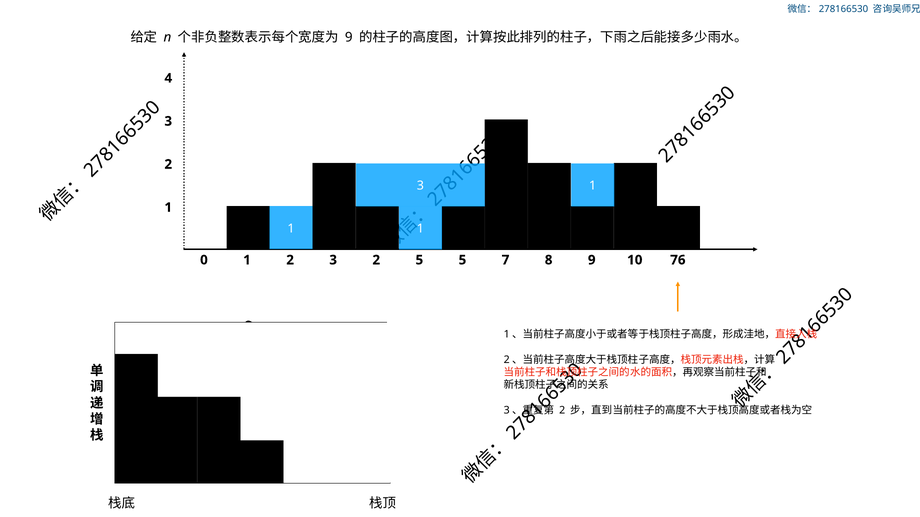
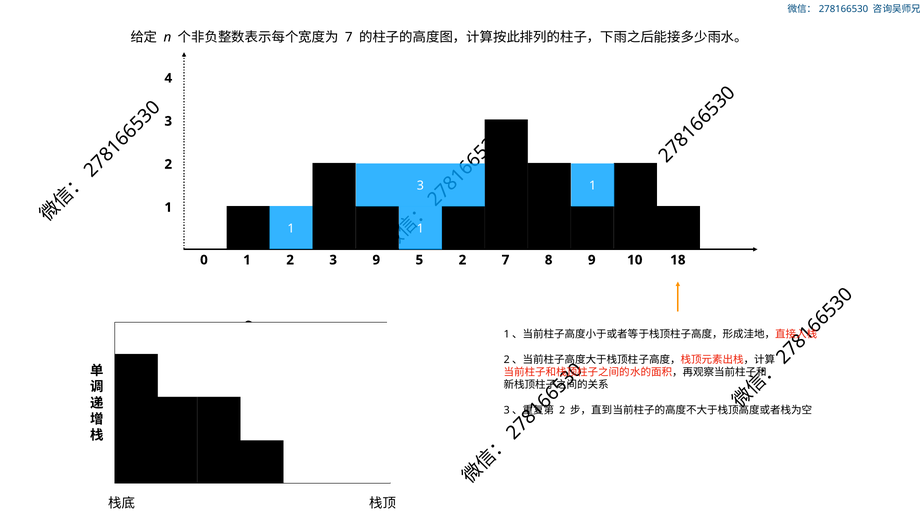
9 at (349, 38): 9 -> 7
3 2: 2 -> 9
5 5: 5 -> 2
76: 76 -> 18
